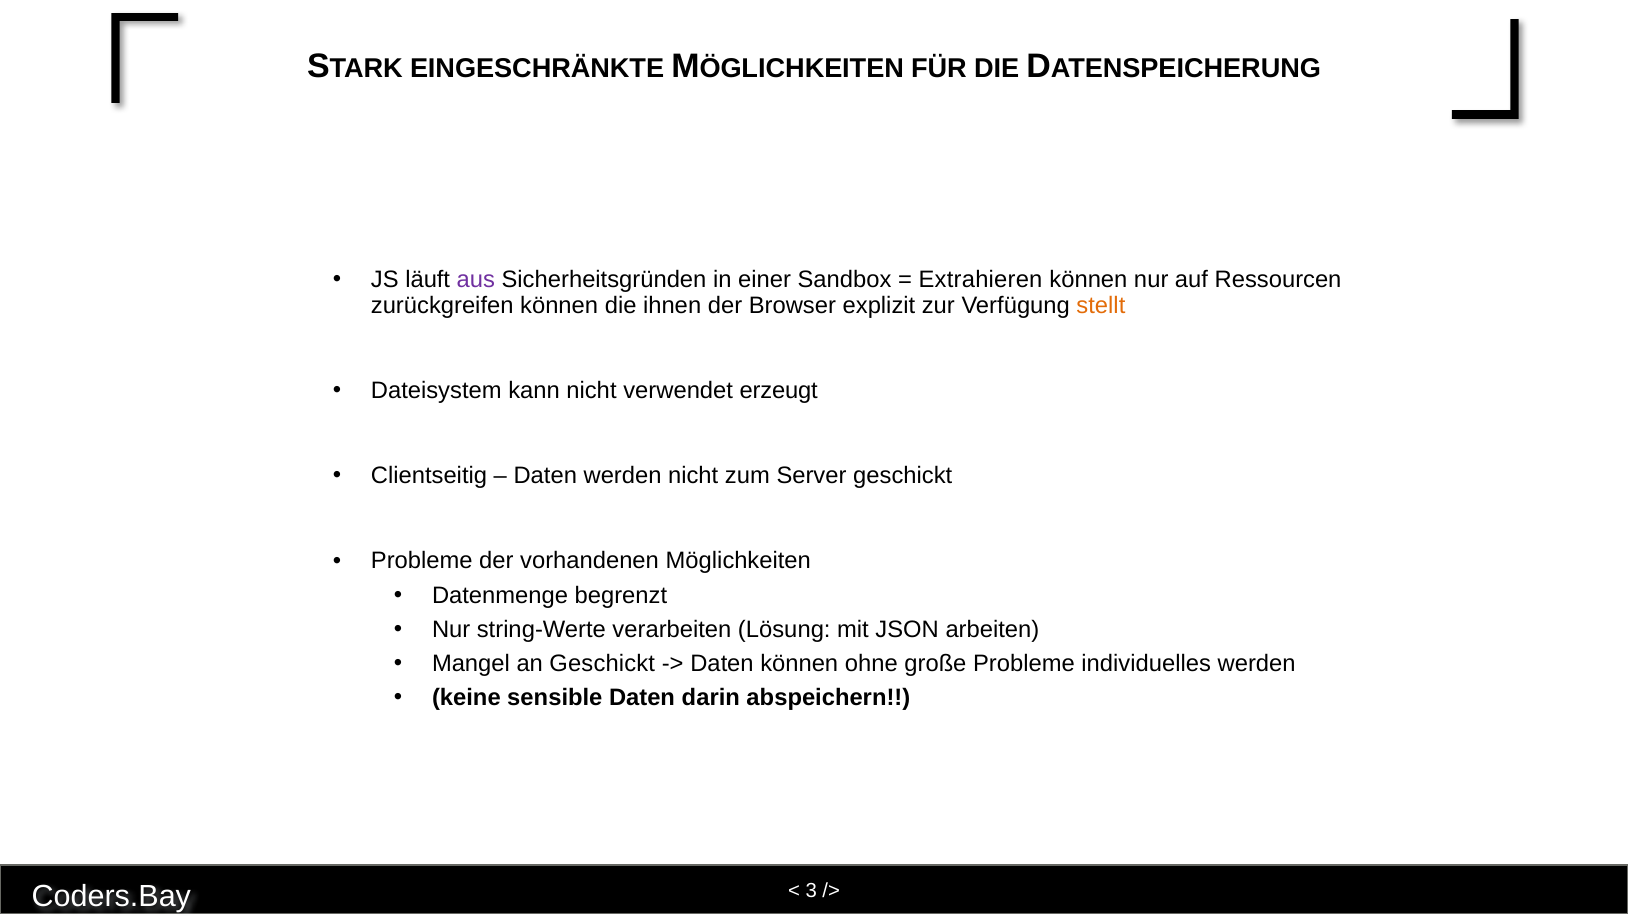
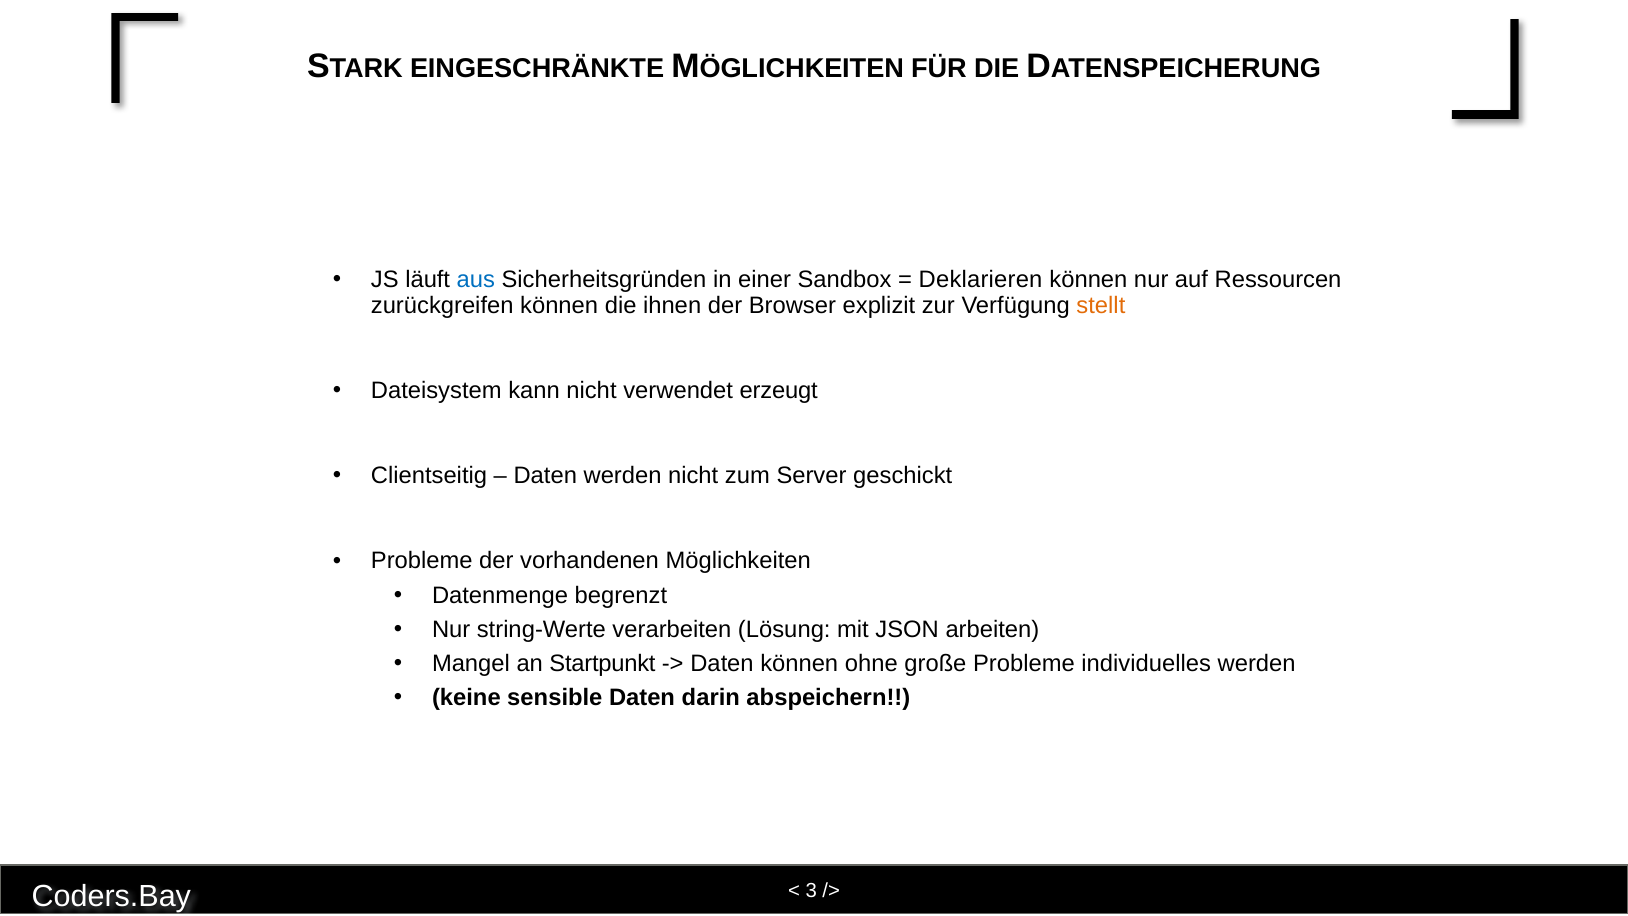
aus colour: purple -> blue
Extrahieren: Extrahieren -> Deklarieren
an Geschickt: Geschickt -> Startpunkt
